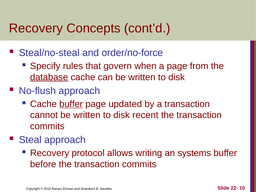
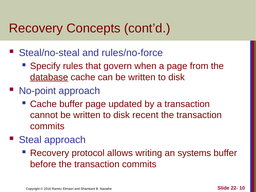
order/no-force: order/no-force -> rules/no-force
No-flush: No-flush -> No-point
buffer at (71, 104) underline: present -> none
